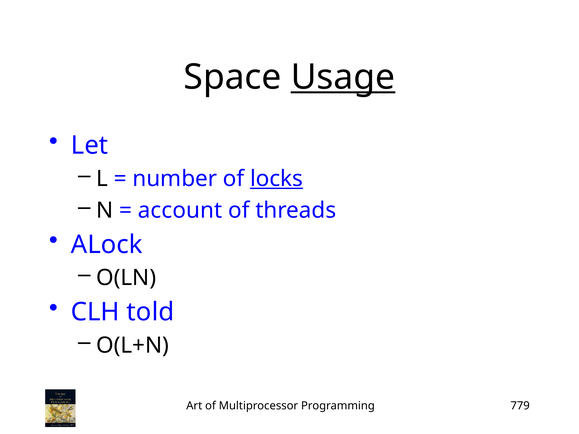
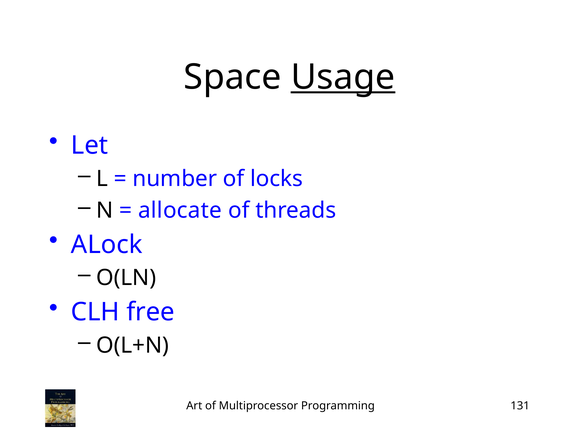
locks underline: present -> none
account: account -> allocate
told: told -> free
779: 779 -> 131
